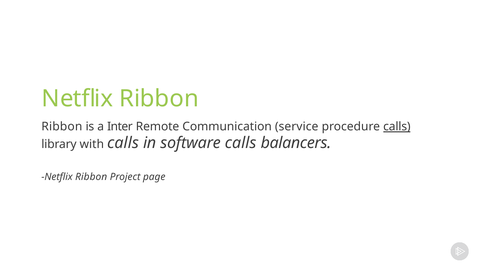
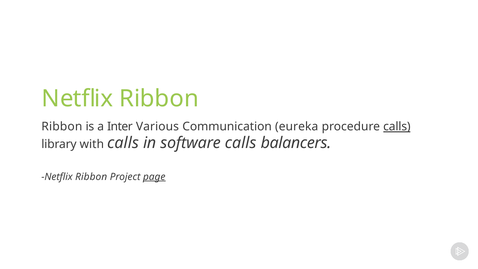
Remote: Remote -> Various
service: service -> eureka
page underline: none -> present
